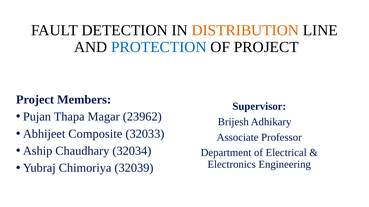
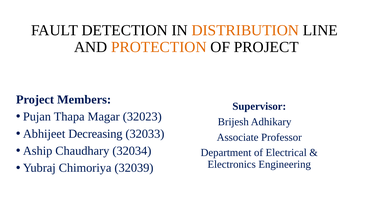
PROTECTION colour: blue -> orange
23962: 23962 -> 32023
Composite: Composite -> Decreasing
